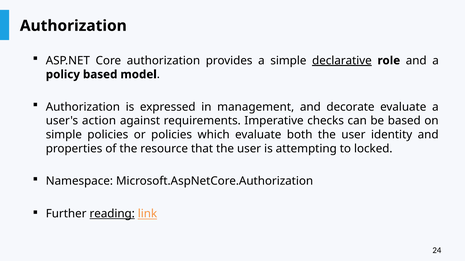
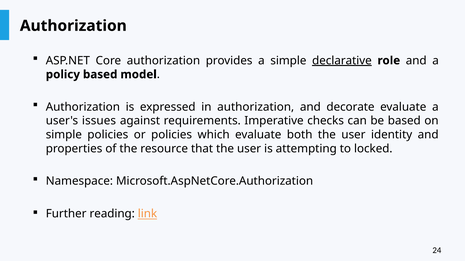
in management: management -> authorization
action: action -> issues
reading underline: present -> none
